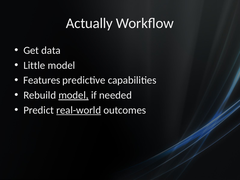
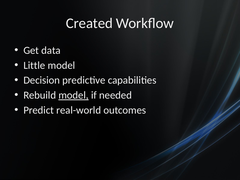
Actually: Actually -> Created
Features: Features -> Decision
real-world underline: present -> none
